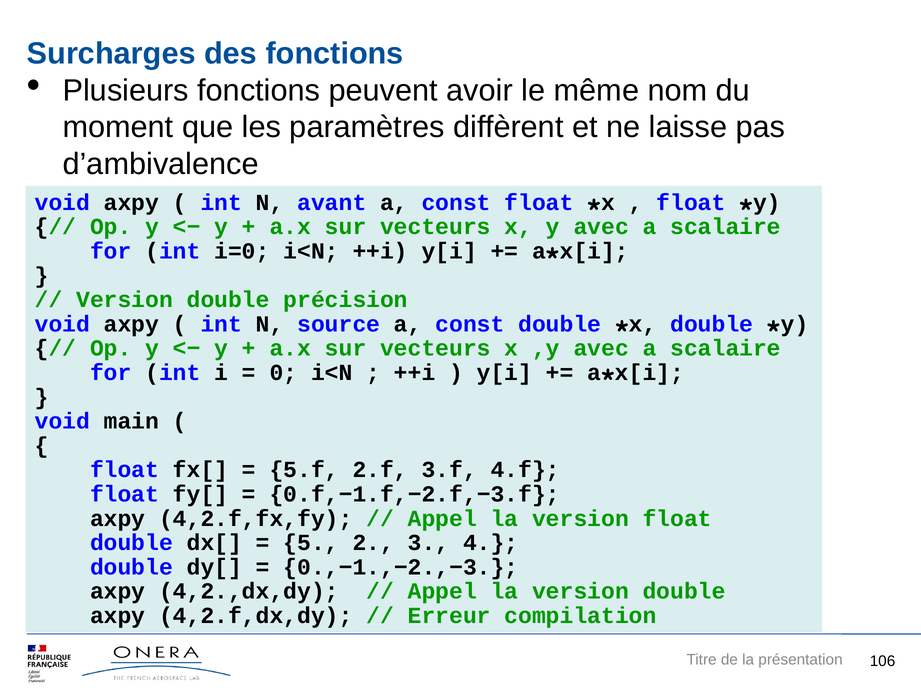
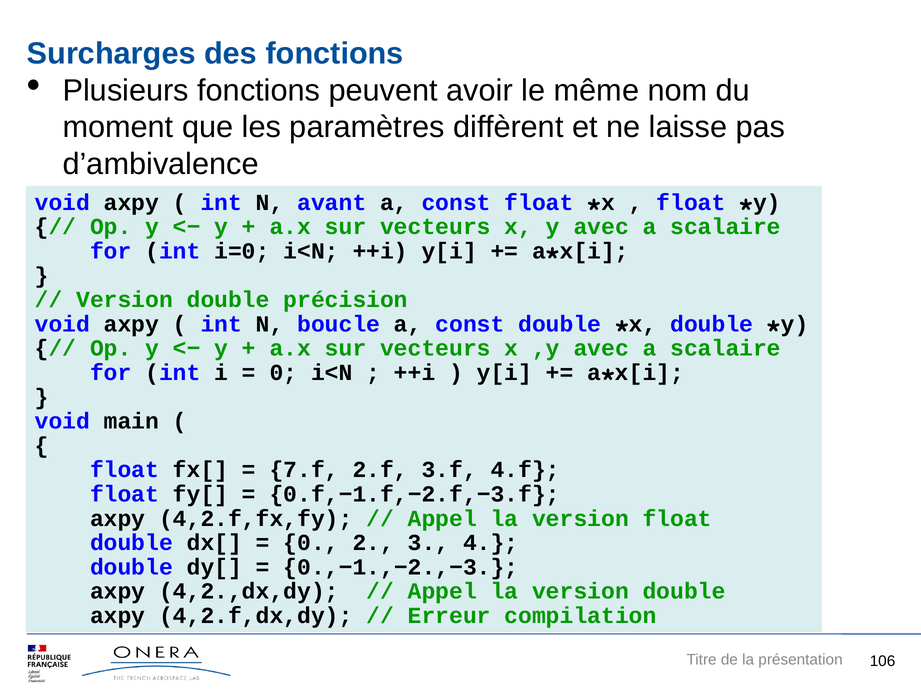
source: source -> boucle
5.f: 5.f -> 7.f
5 at (311, 543): 5 -> 0
